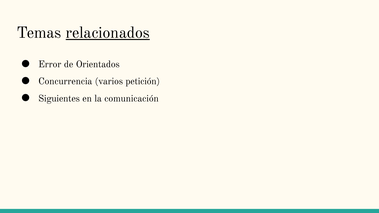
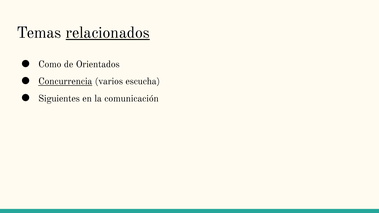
Error: Error -> Como
Concurrencia underline: none -> present
petición: petición -> escucha
